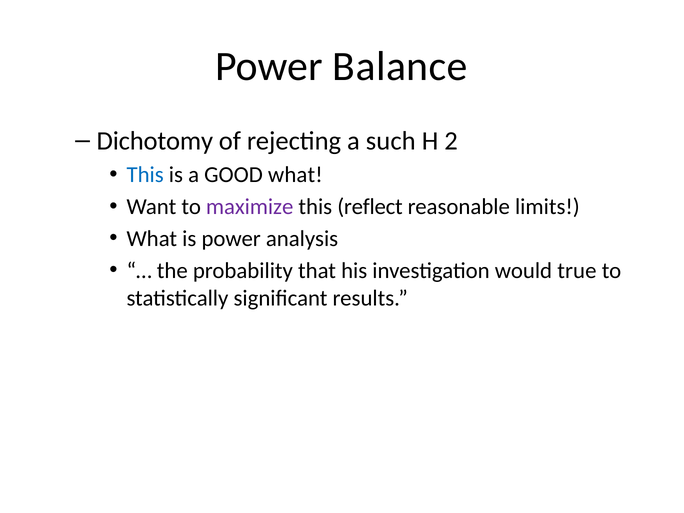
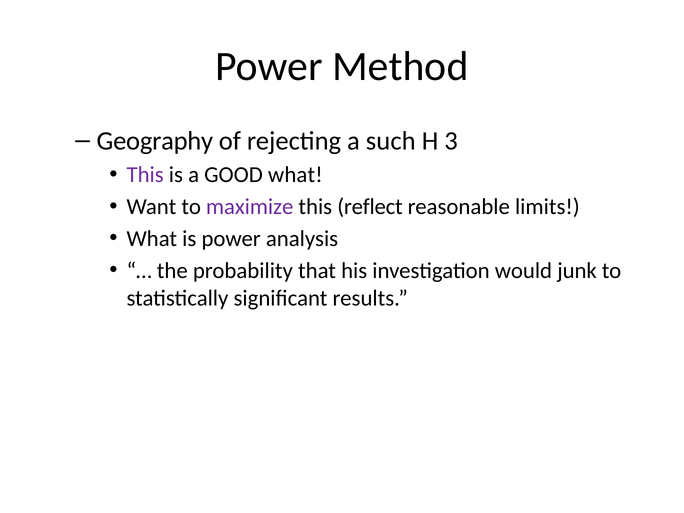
Balance: Balance -> Method
Dichotomy: Dichotomy -> Geography
2: 2 -> 3
This at (145, 175) colour: blue -> purple
true: true -> junk
